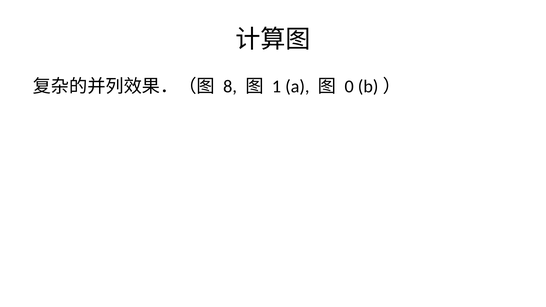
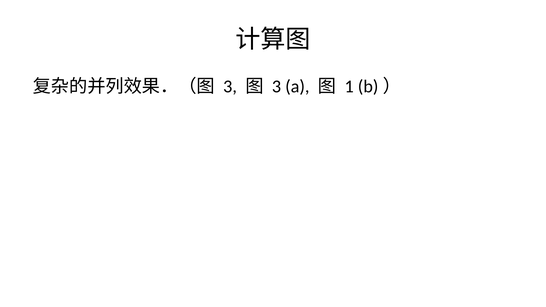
8 at (230, 87): 8 -> 3
1 at (277, 87): 1 -> 3
0: 0 -> 1
